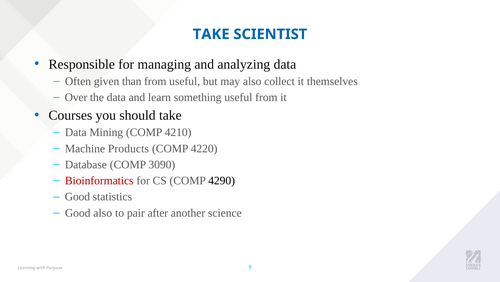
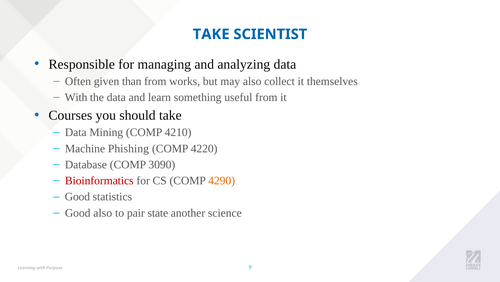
from useful: useful -> works
Over at (76, 97): Over -> With
Products: Products -> Phishing
4290 colour: black -> orange
after: after -> state
